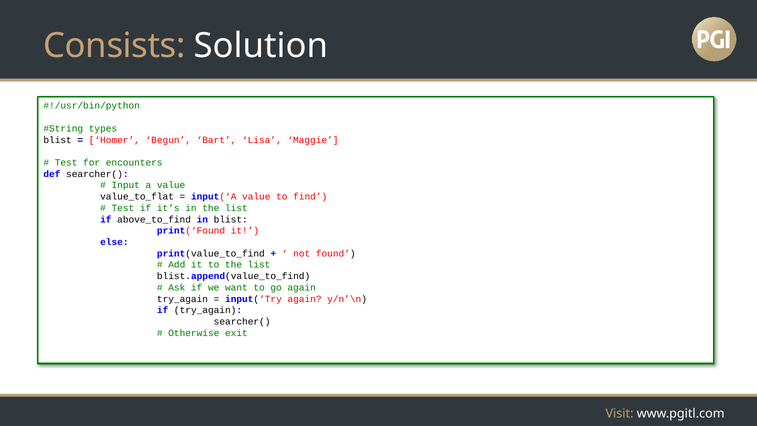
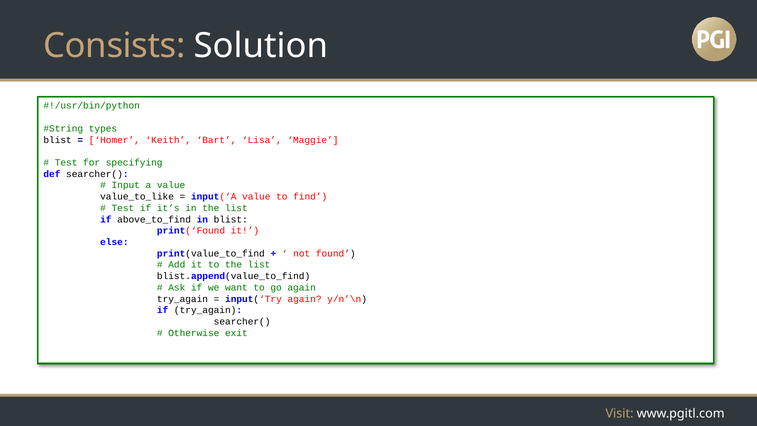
Begun: Begun -> Keith
encounters: encounters -> specifying
value_to_flat: value_to_flat -> value_to_like
